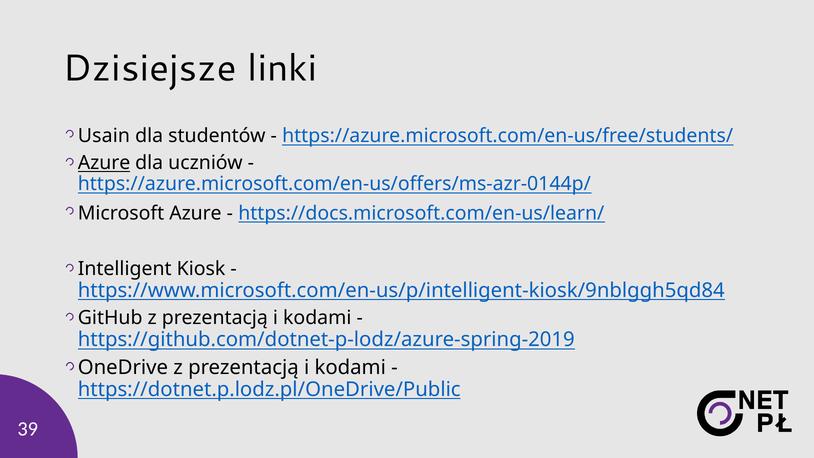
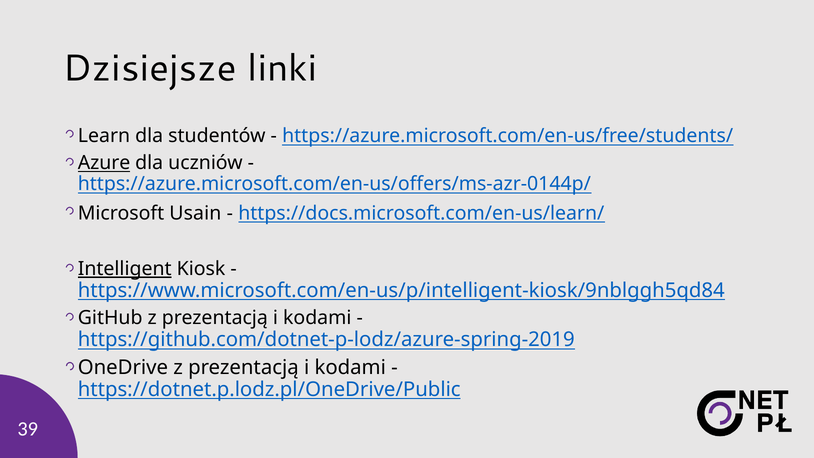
Usain: Usain -> Learn
Microsoft Azure: Azure -> Usain
Intelligent underline: none -> present
